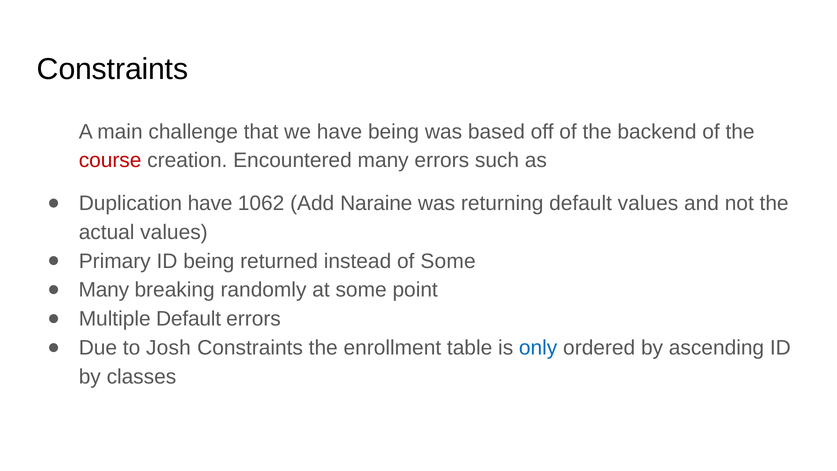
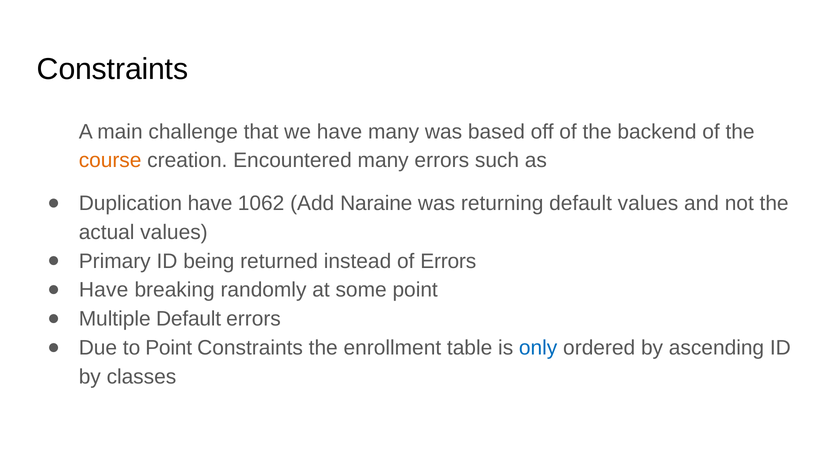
have being: being -> many
course colour: red -> orange
of Some: Some -> Errors
Many at (104, 290): Many -> Have
to Josh: Josh -> Point
